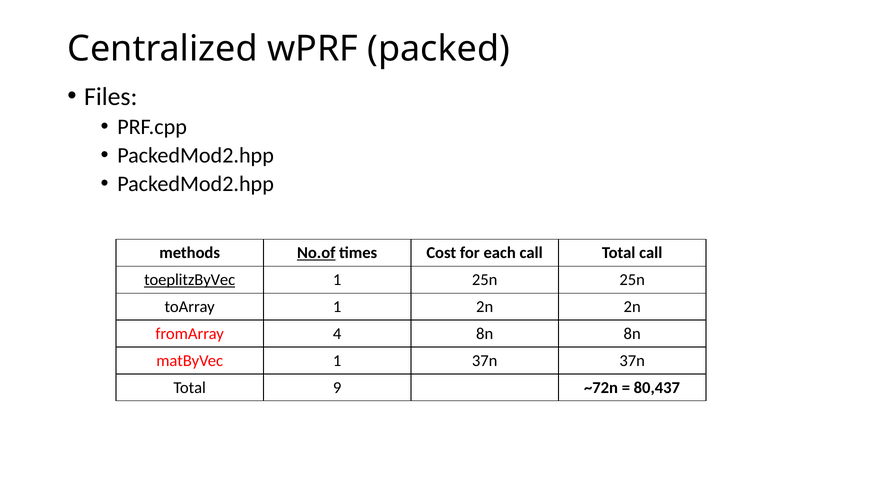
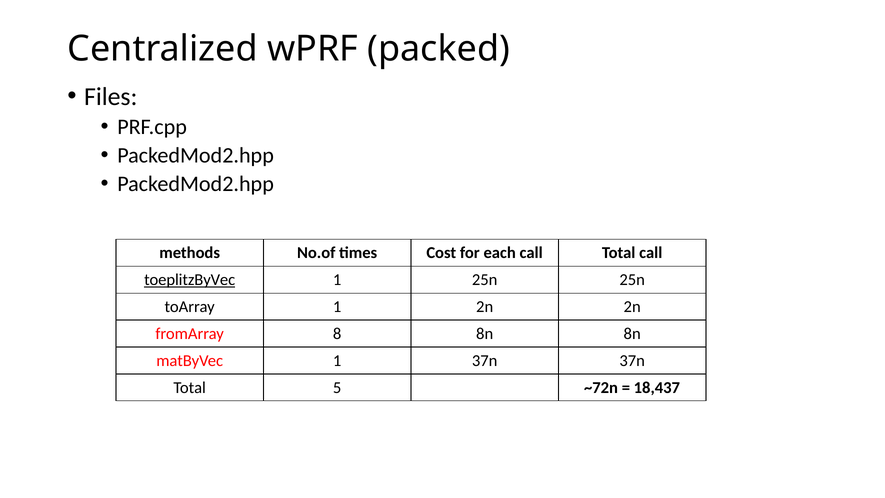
No.of underline: present -> none
4: 4 -> 8
9: 9 -> 5
80,437: 80,437 -> 18,437
